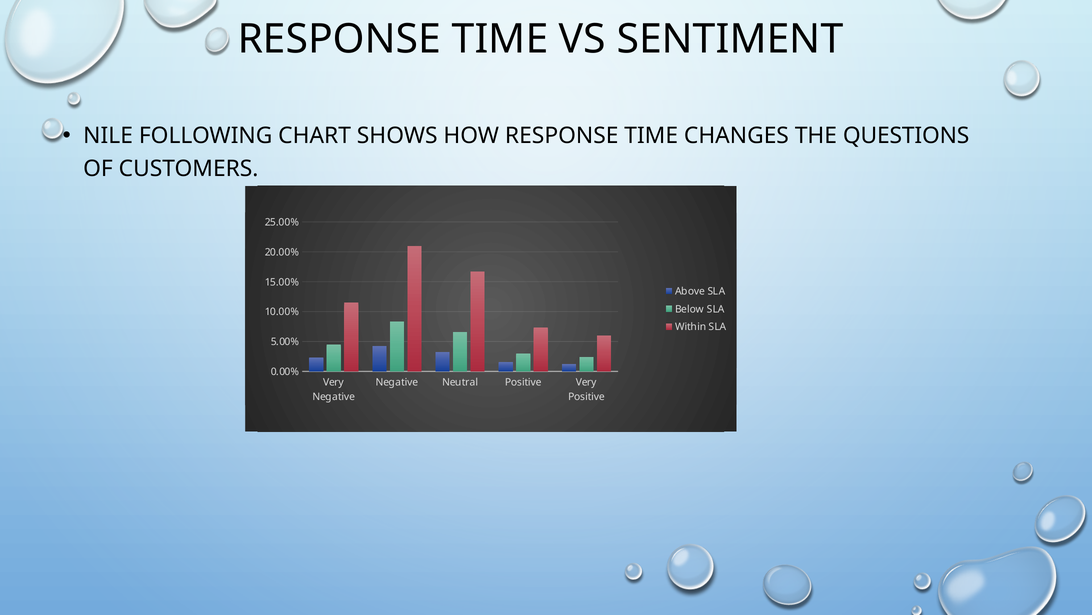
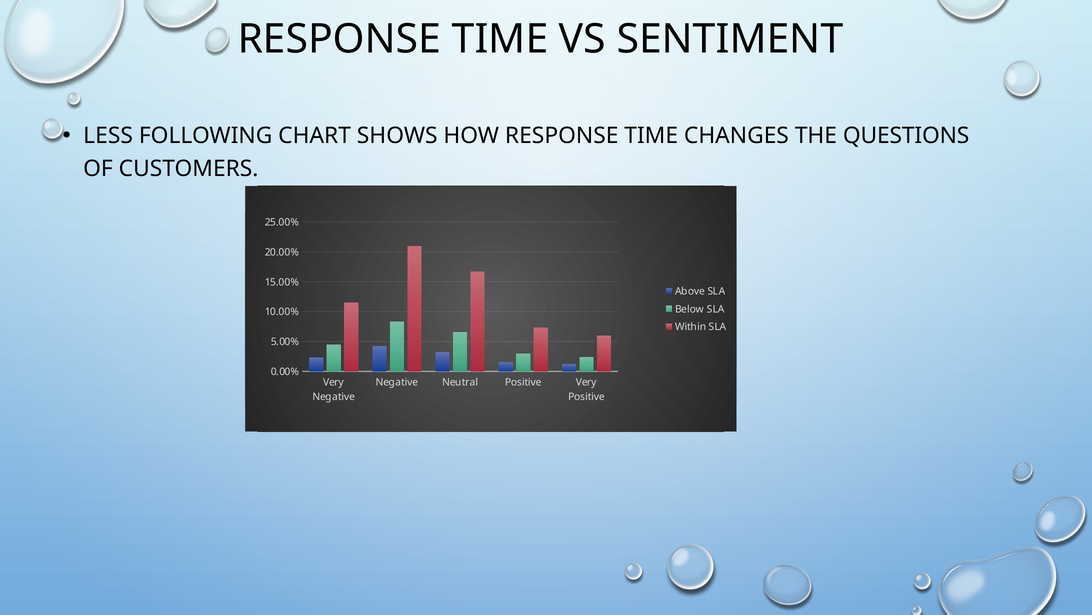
NILE: NILE -> LESS
